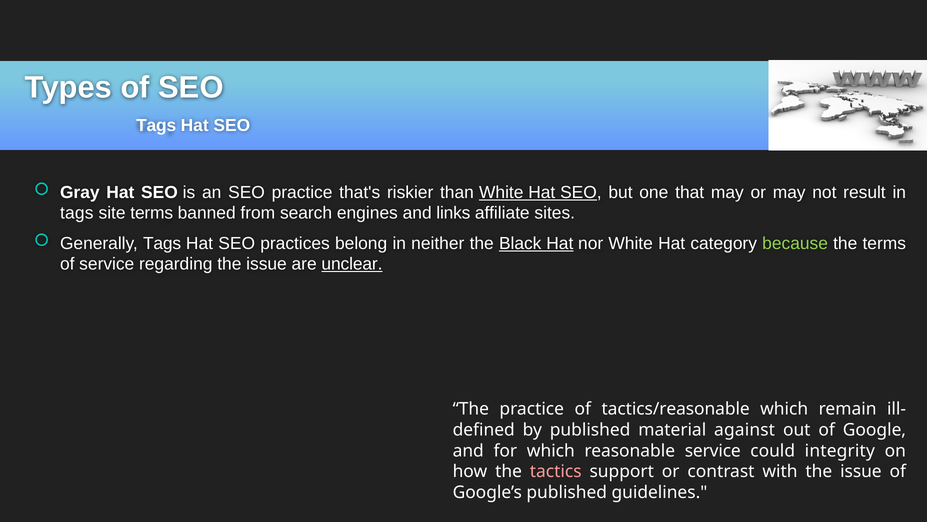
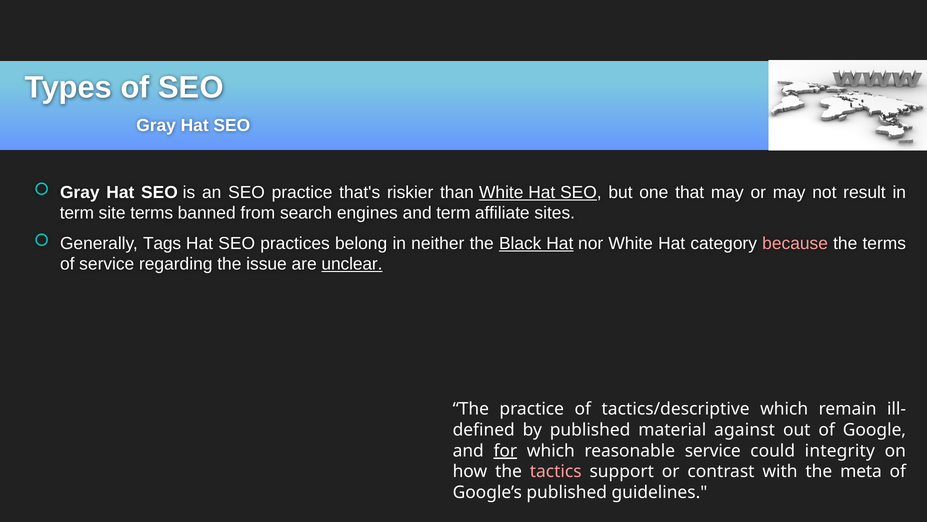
Tags at (156, 125): Tags -> Gray
tags at (77, 213): tags -> term
and links: links -> term
because colour: light green -> pink
tactics/reasonable: tactics/reasonable -> tactics/descriptive
for underline: none -> present
with the issue: issue -> meta
